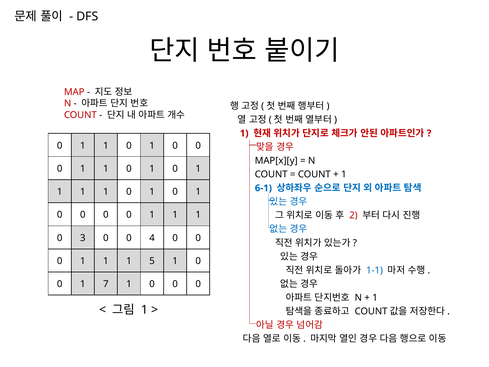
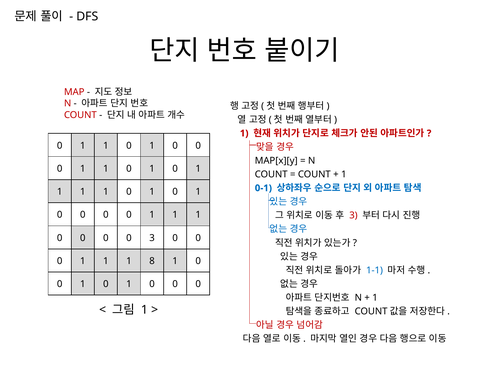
6-1: 6-1 -> 0-1
2 at (353, 215): 2 -> 3
3 at (83, 238): 3 -> 0
0 4: 4 -> 3
5: 5 -> 8
7 at (106, 284): 7 -> 0
